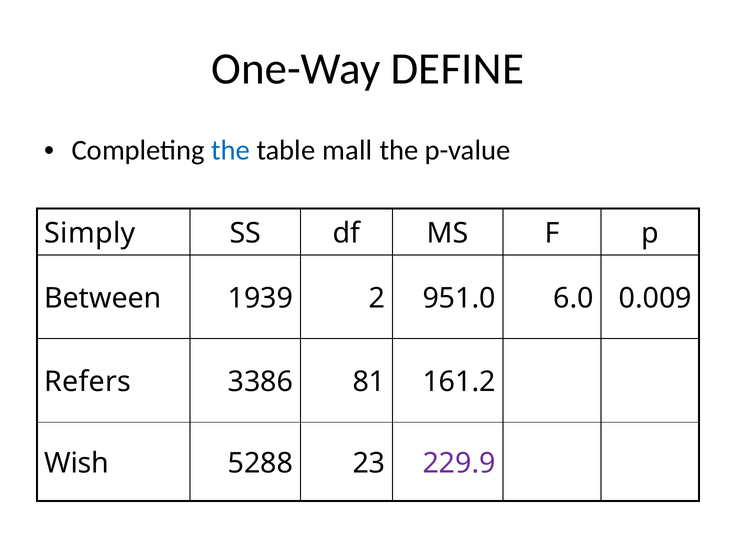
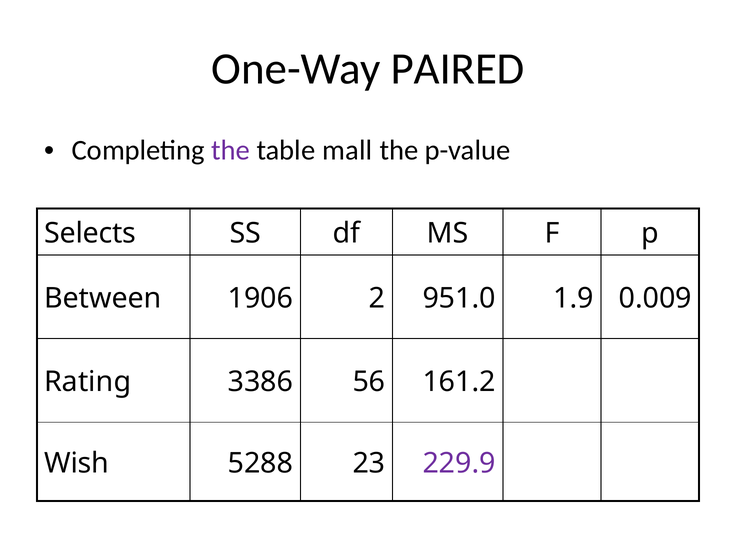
DEFINE: DEFINE -> PAIRED
the at (231, 150) colour: blue -> purple
Simply: Simply -> Selects
1939: 1939 -> 1906
6.0: 6.0 -> 1.9
Refers: Refers -> Rating
81: 81 -> 56
